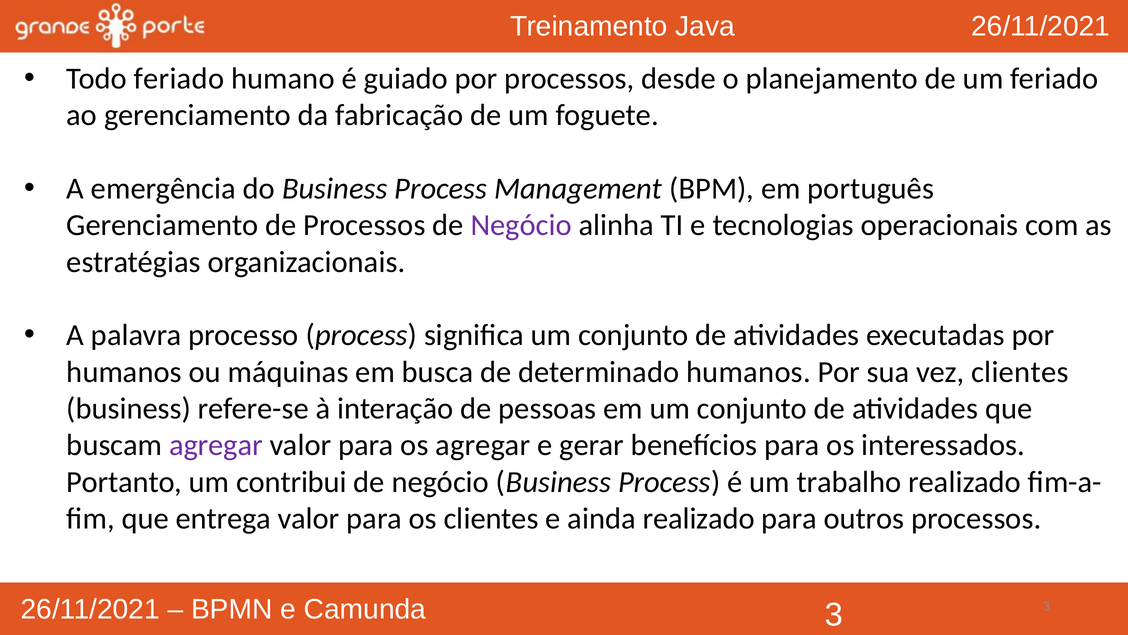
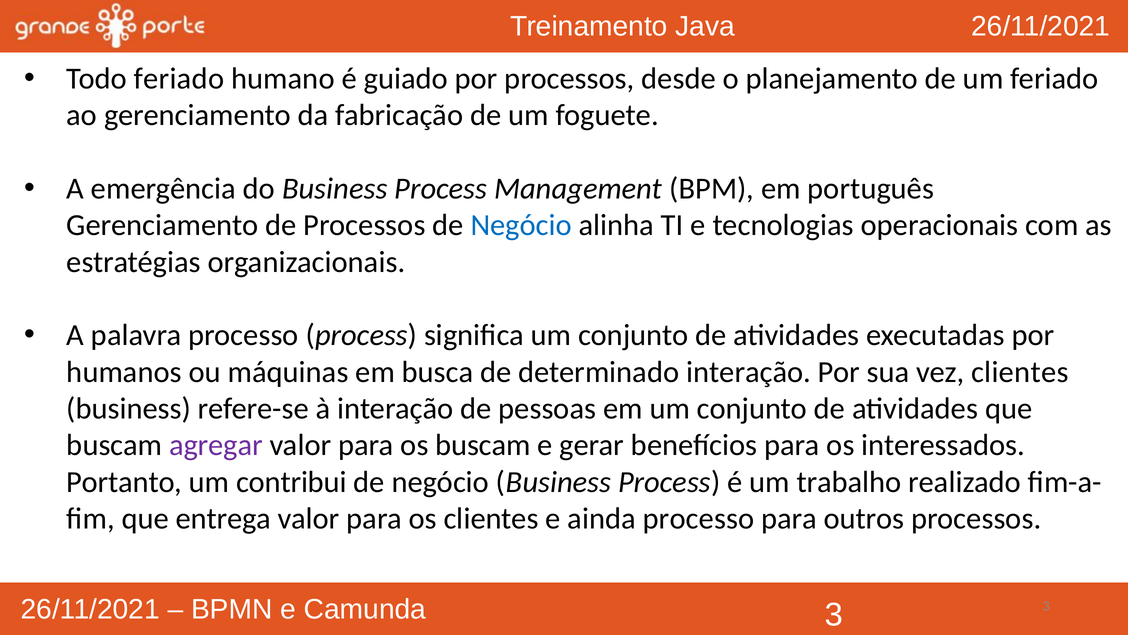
Negócio at (521, 225) colour: purple -> blue
determinado humanos: humanos -> interação
os agregar: agregar -> buscam
ainda realizado: realizado -> processo
